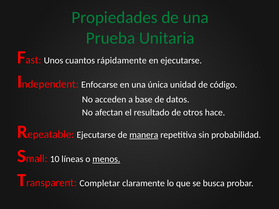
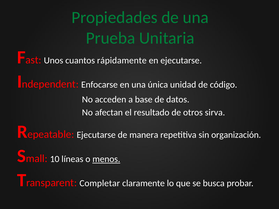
hace: hace -> sirva
manera underline: present -> none
probabilidad: probabilidad -> organización
